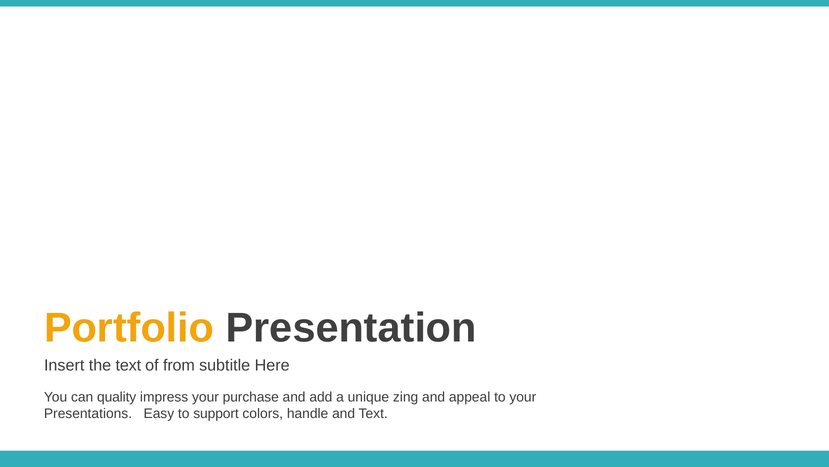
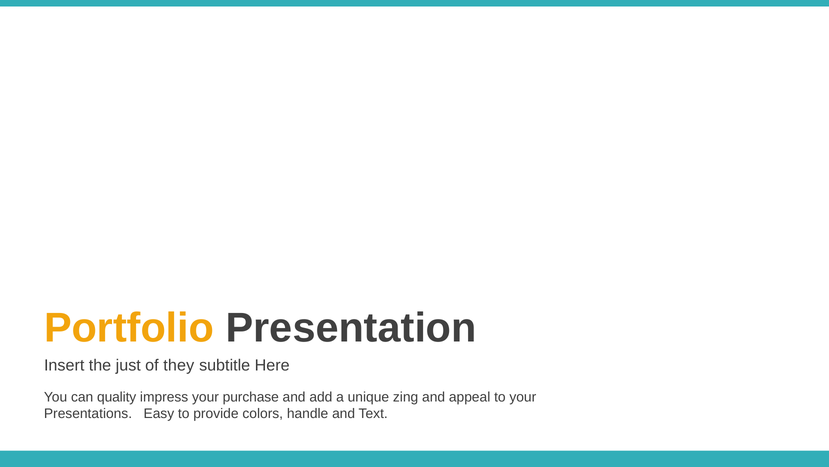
the text: text -> just
from: from -> they
support: support -> provide
